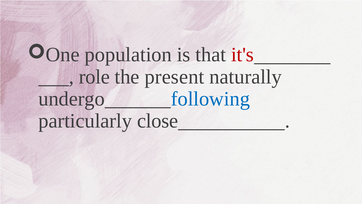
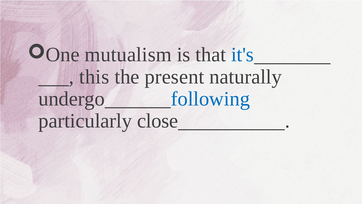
population: population -> mutualism
it's colour: red -> blue
role: role -> this
